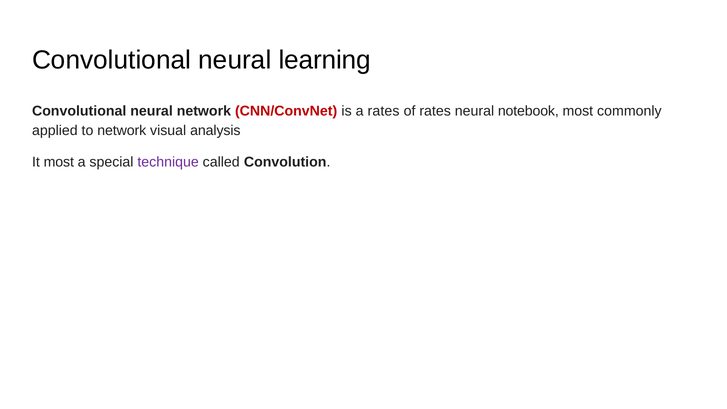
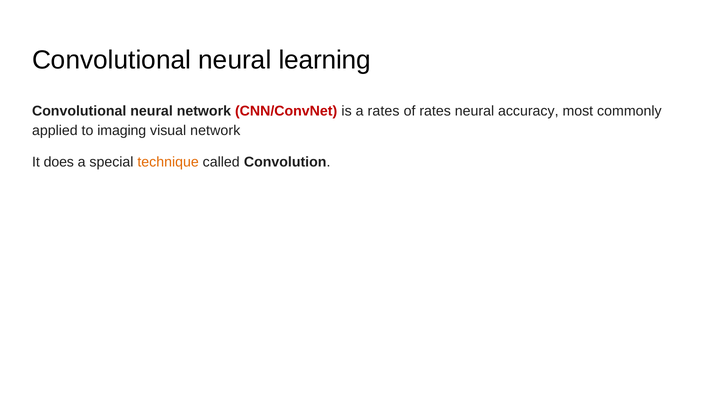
notebook: notebook -> accuracy
to network: network -> imaging
visual analysis: analysis -> network
It most: most -> does
technique colour: purple -> orange
